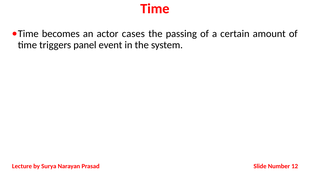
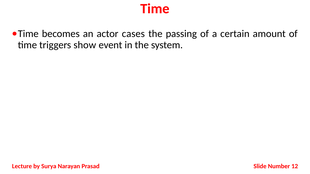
panel: panel -> show
